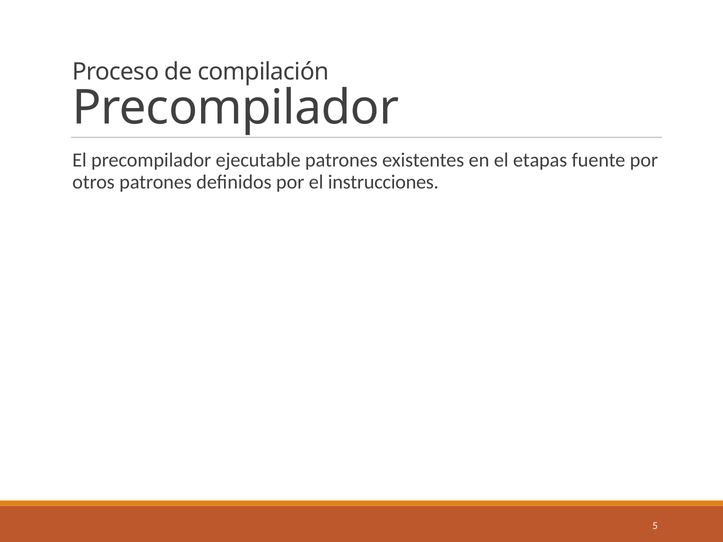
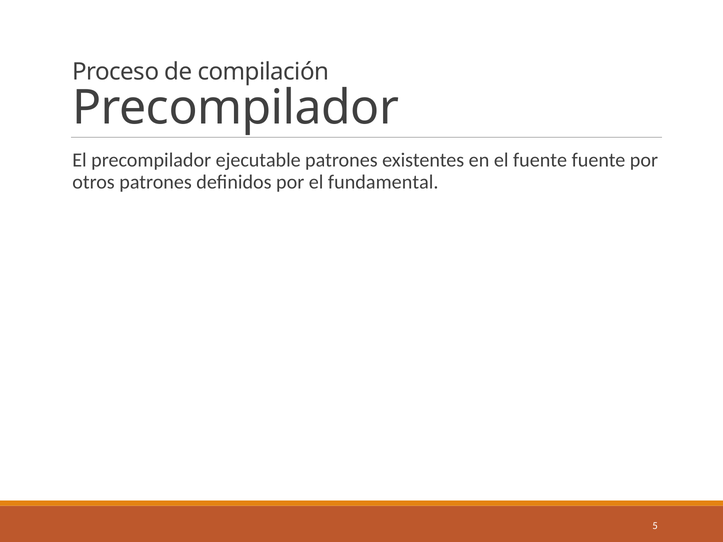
el etapas: etapas -> fuente
instrucciones: instrucciones -> fundamental
